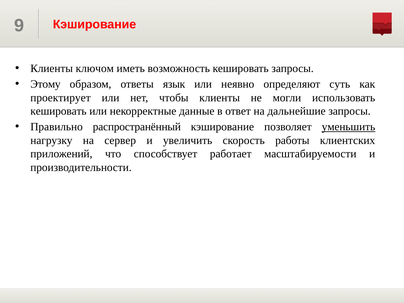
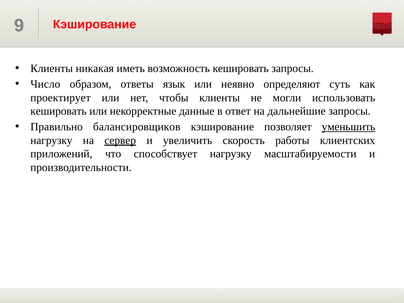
ключом: ключом -> никакая
Этому: Этому -> Число
распространённый: распространённый -> балансировщиков
сервер underline: none -> present
способствует работает: работает -> нагрузку
